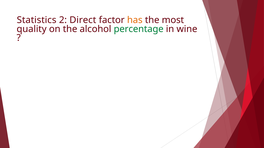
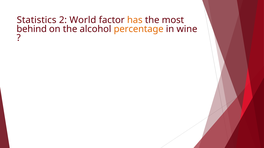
Direct: Direct -> World
quality: quality -> behind
percentage colour: green -> orange
